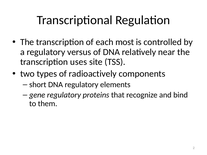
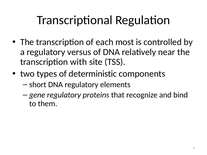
uses: uses -> with
radioactively: radioactively -> deterministic
